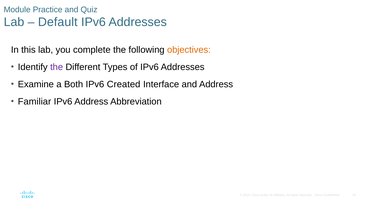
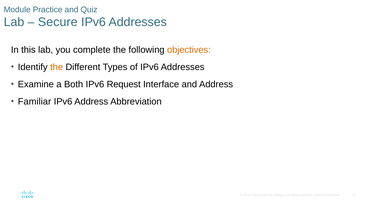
Default: Default -> Secure
the at (57, 67) colour: purple -> orange
Created: Created -> Request
